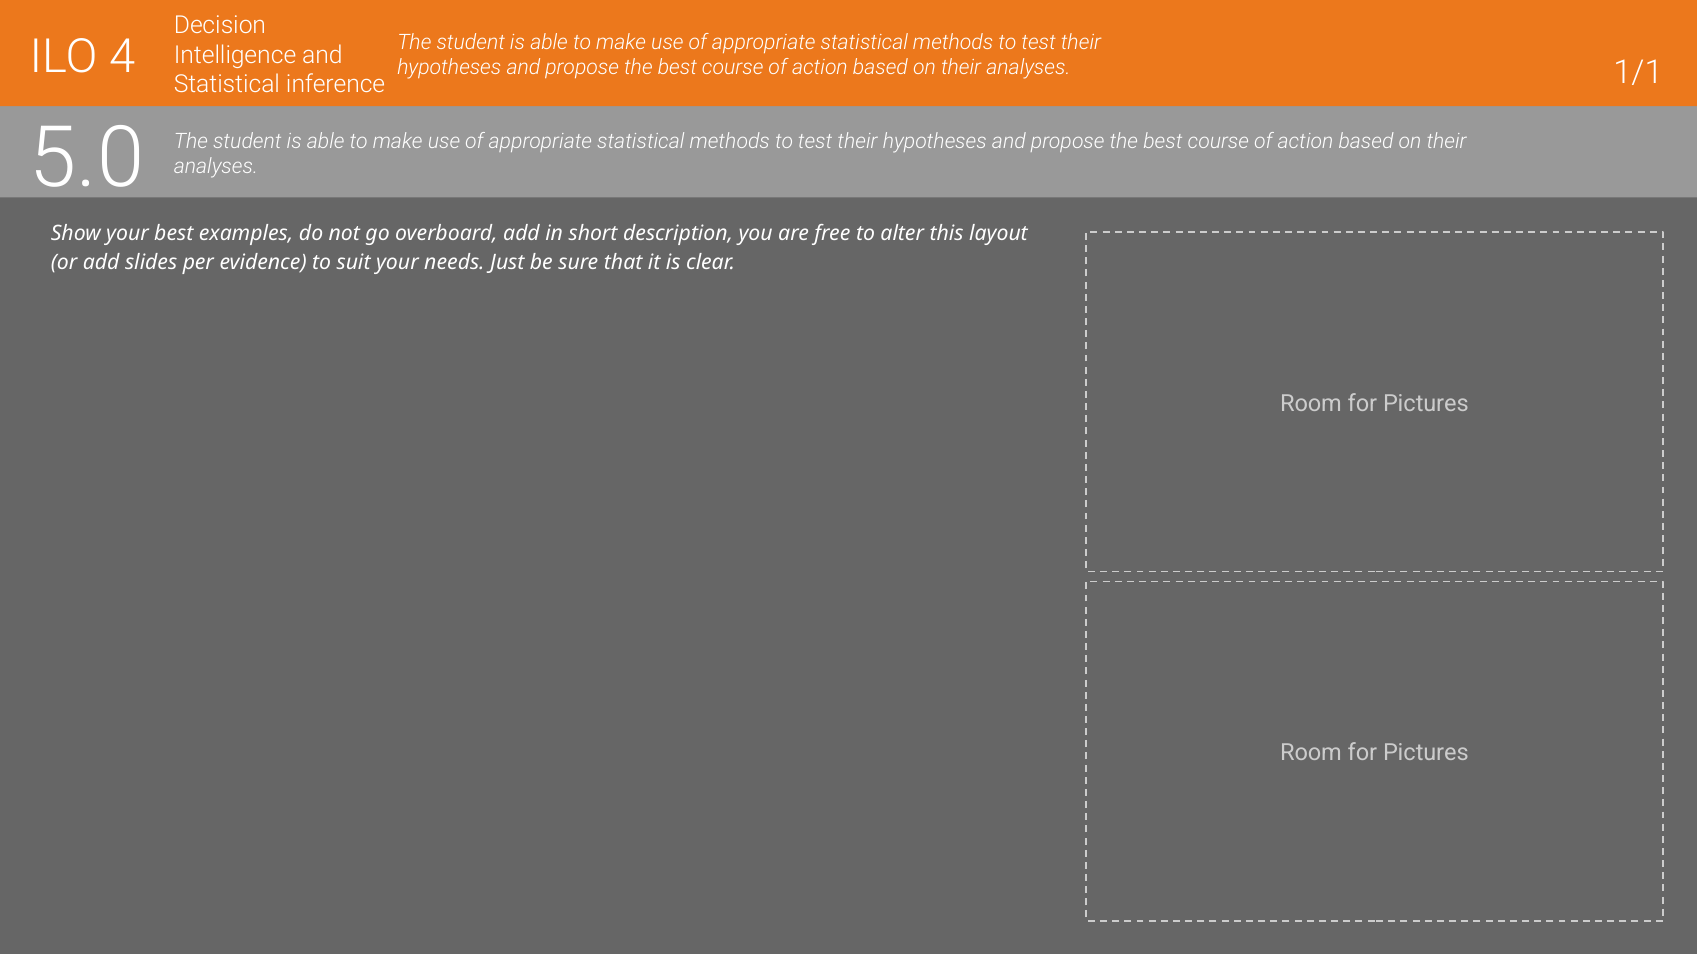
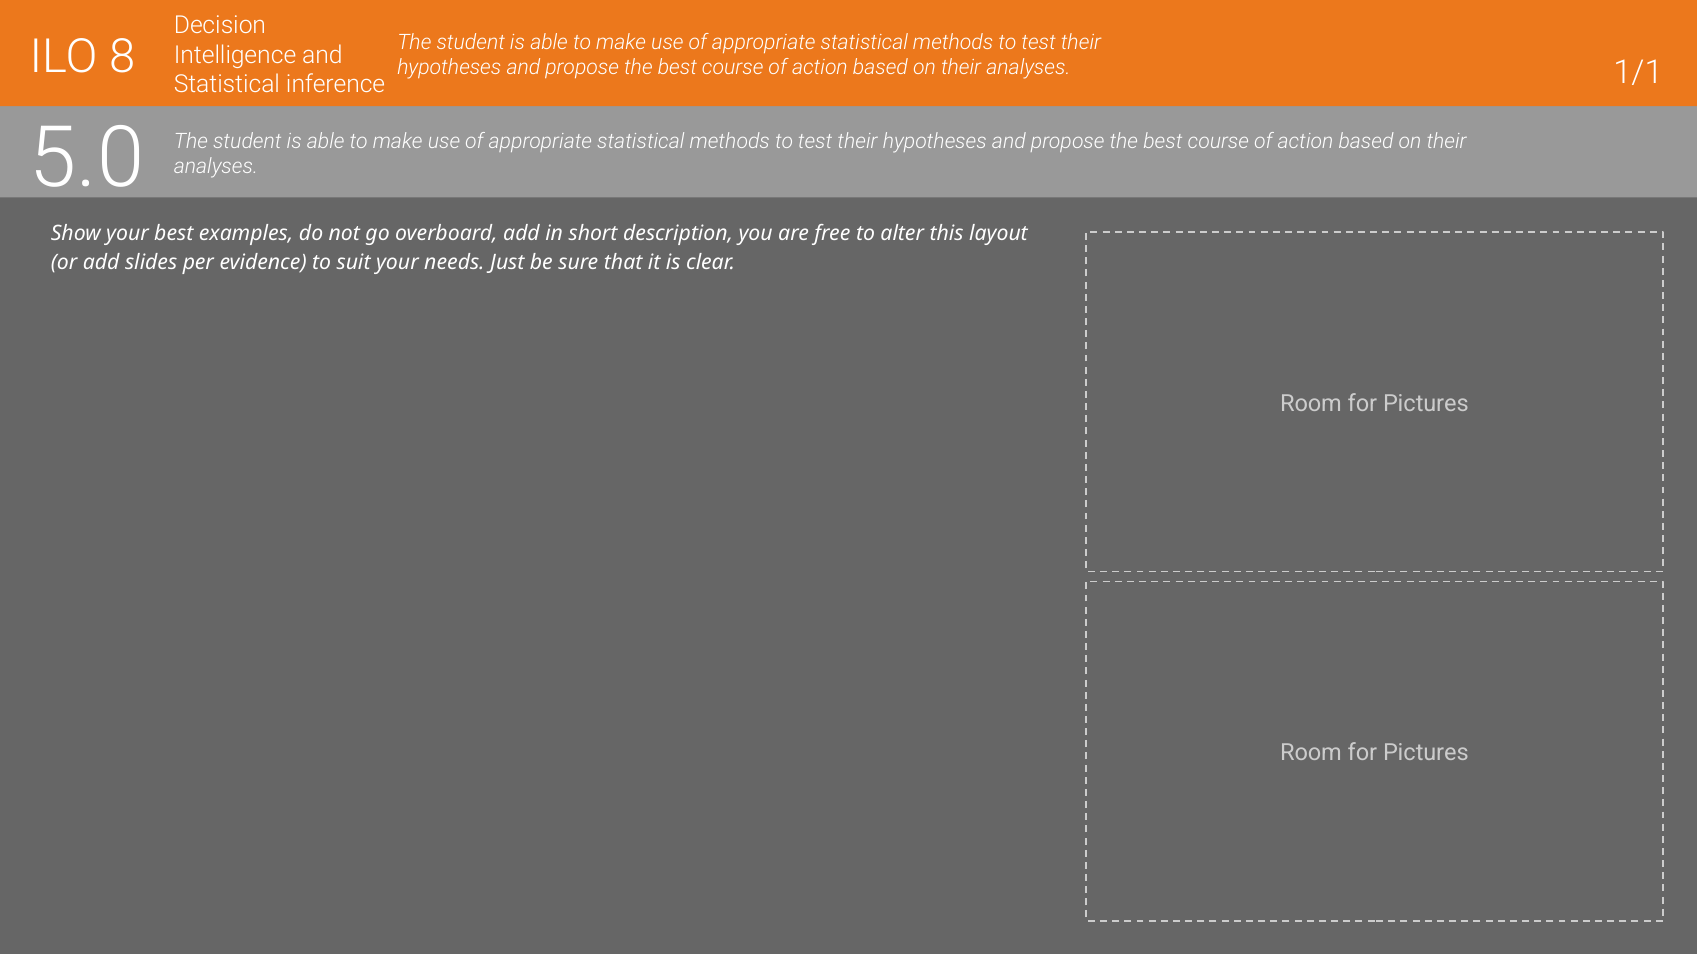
4: 4 -> 8
